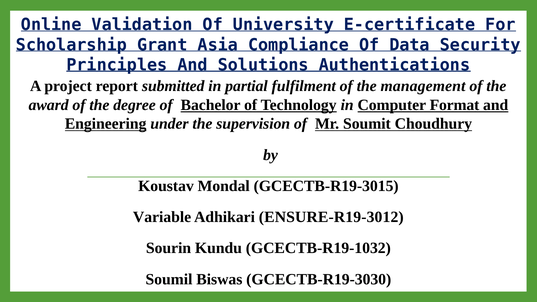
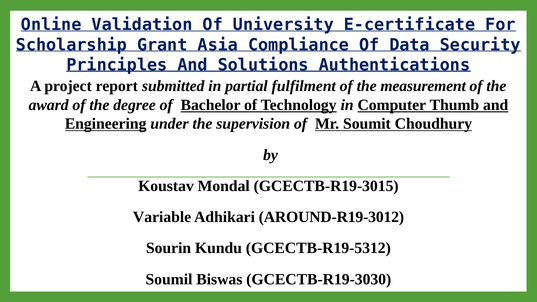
management: management -> measurement
Format: Format -> Thumb
ENSURE-R19-3012: ENSURE-R19-3012 -> AROUND-R19-3012
GCECTB-R19-1032: GCECTB-R19-1032 -> GCECTB-R19-5312
